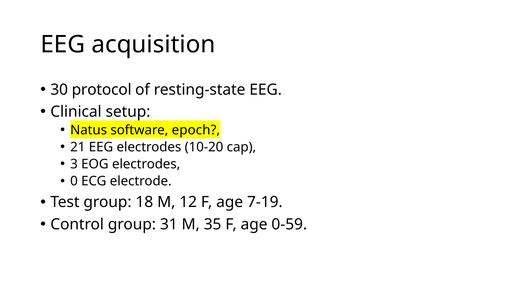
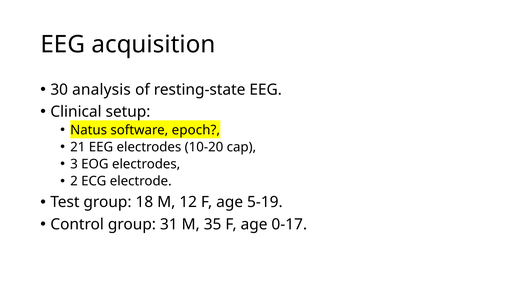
protocol: protocol -> analysis
0: 0 -> 2
7-19: 7-19 -> 5-19
0-59: 0-59 -> 0-17
